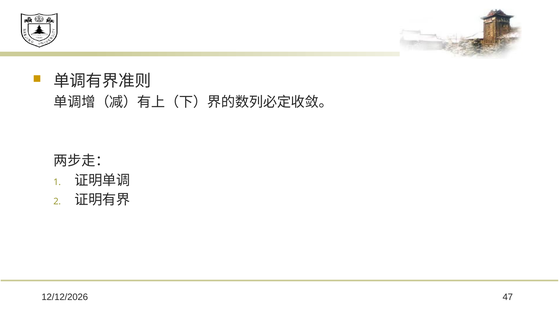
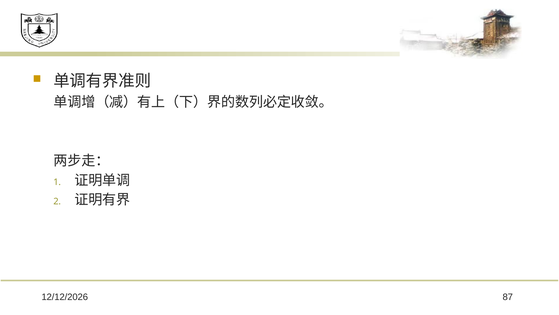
47: 47 -> 87
